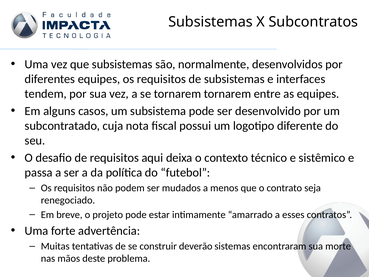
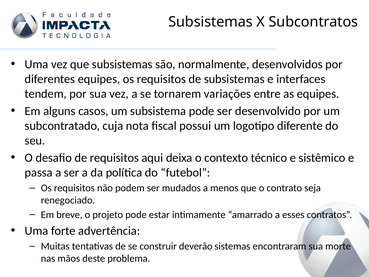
tornarem tornarem: tornarem -> variações
